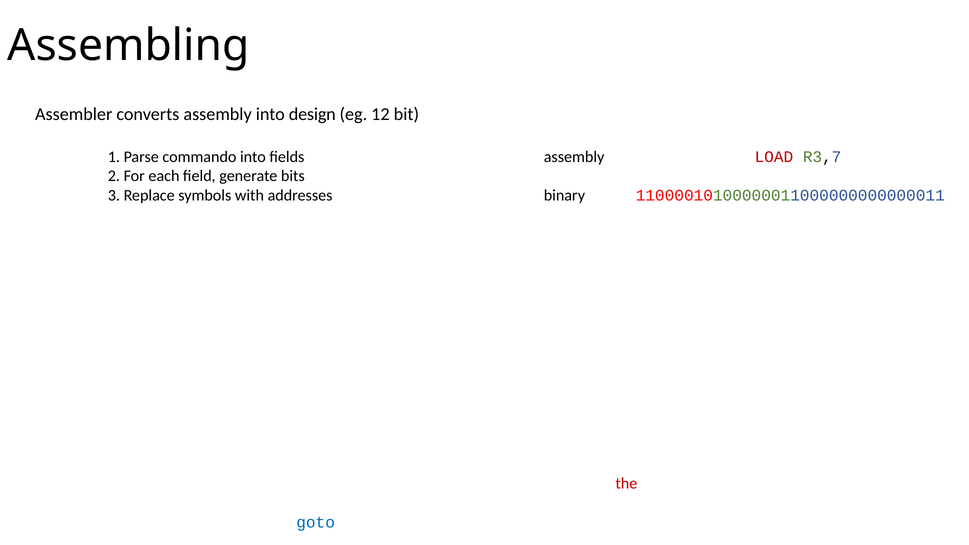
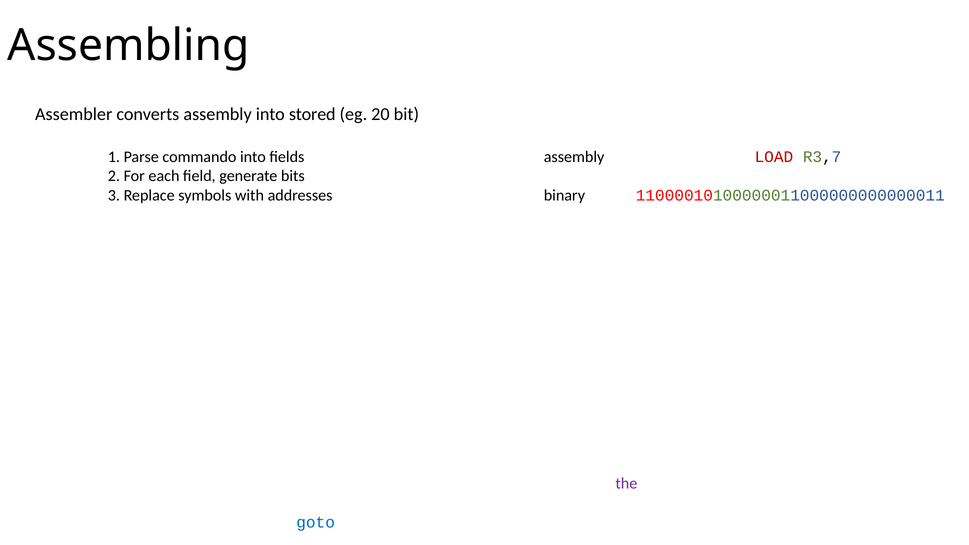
design: design -> stored
12: 12 -> 20
the at (626, 484) colour: red -> purple
